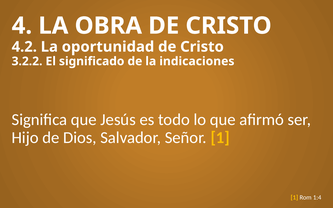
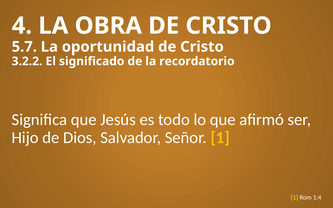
4.2: 4.2 -> 5.7
indicaciones: indicaciones -> recordatorio
